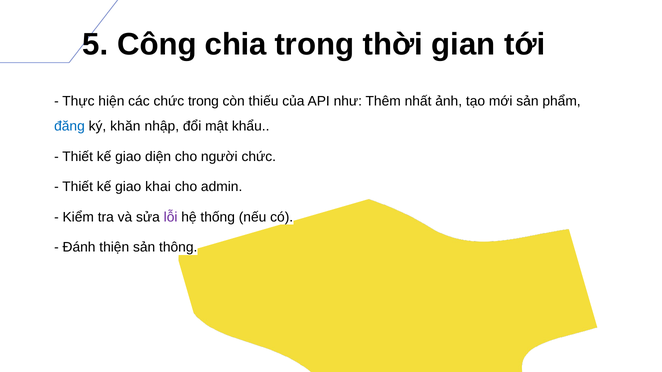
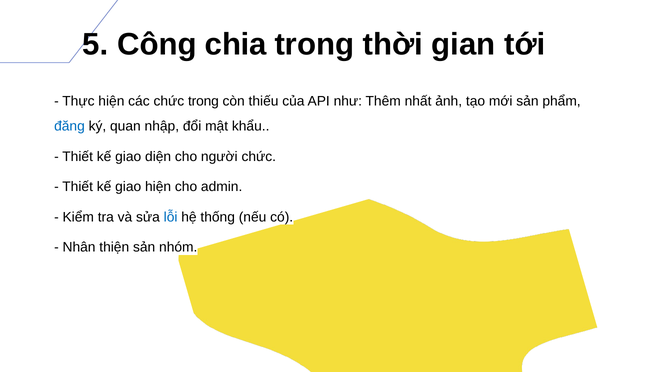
khăn: khăn -> quan
giao khai: khai -> hiện
lỗi colour: purple -> blue
Đánh: Đánh -> Nhân
thông: thông -> nhóm
